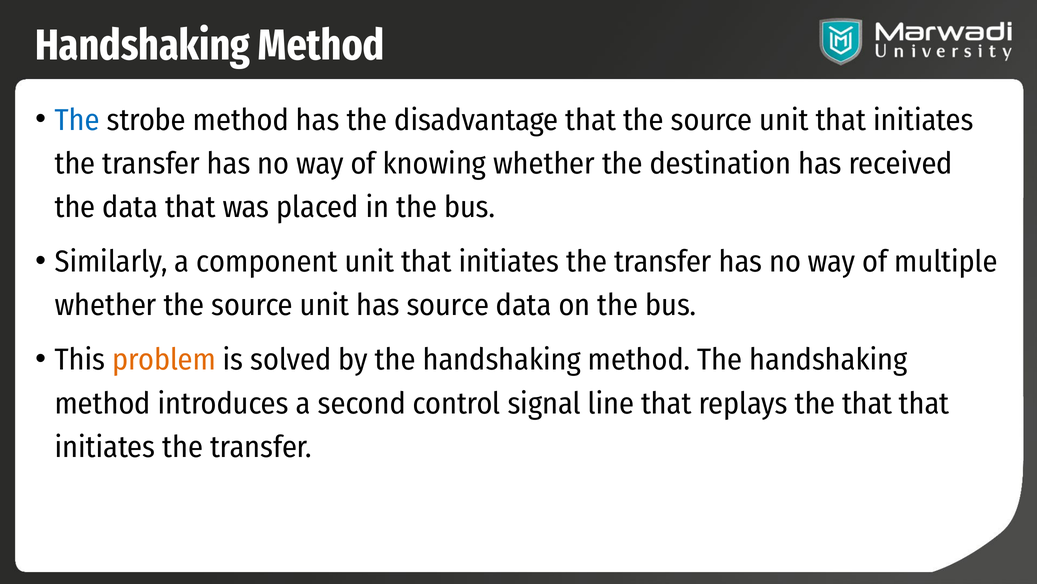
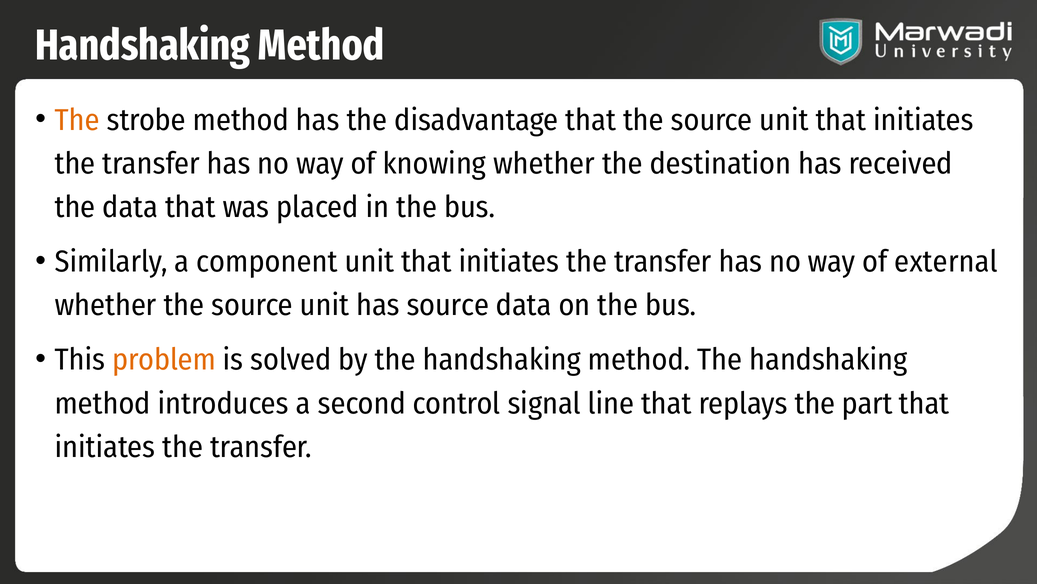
The at (77, 120) colour: blue -> orange
multiple: multiple -> external
the that: that -> part
